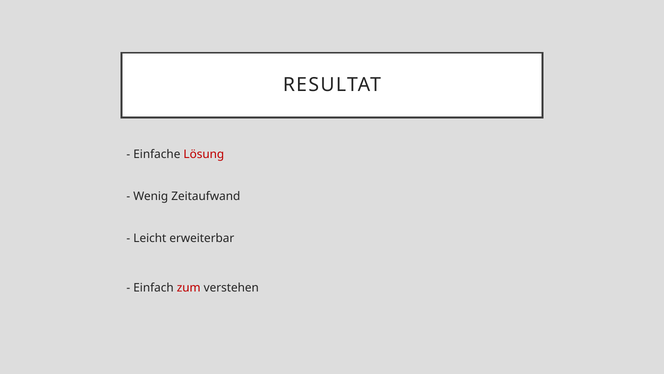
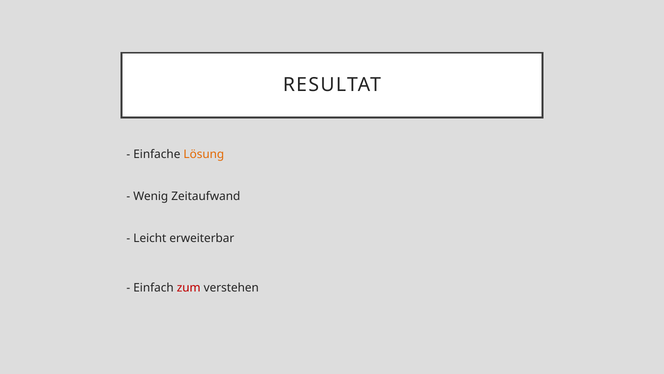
Lösung colour: red -> orange
